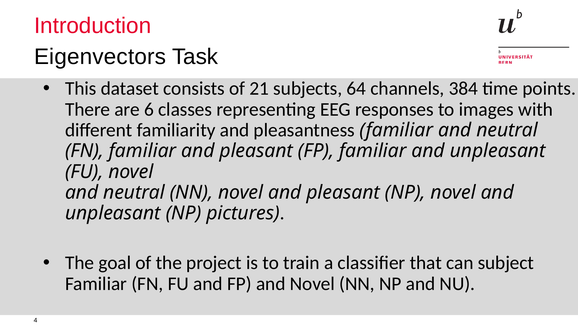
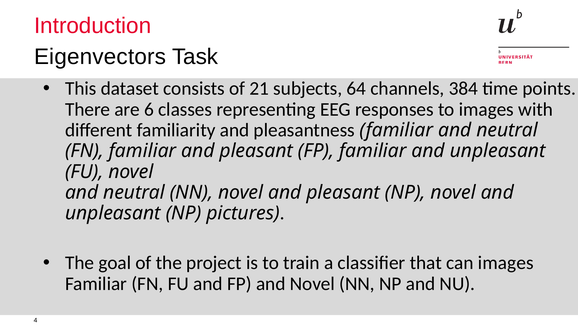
can subject: subject -> images
